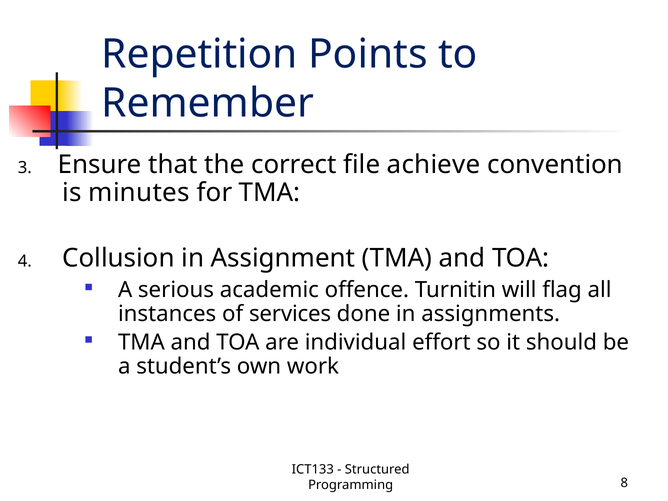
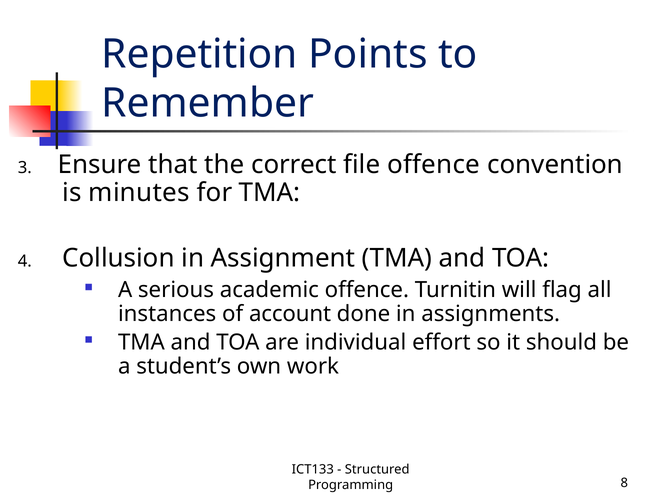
file achieve: achieve -> offence
services: services -> account
